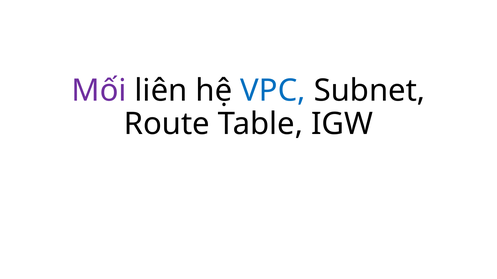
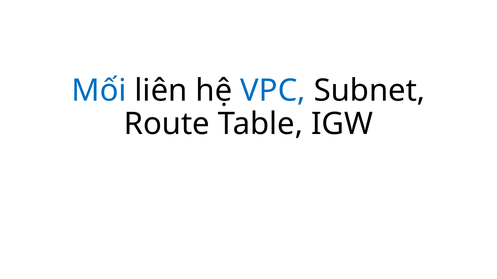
Mối colour: purple -> blue
